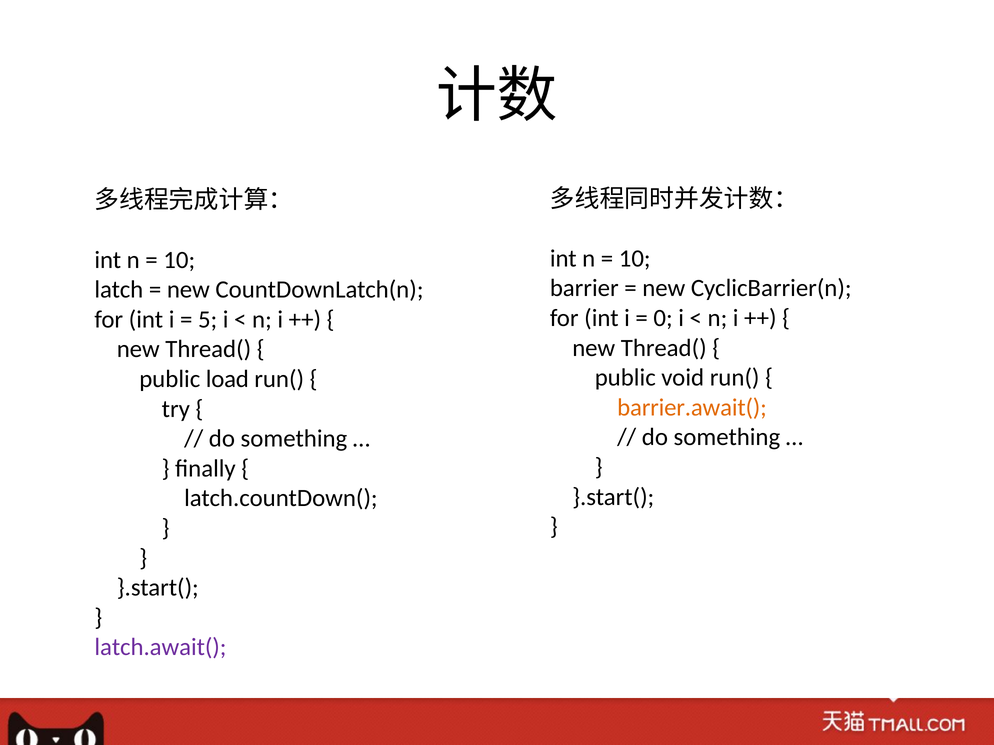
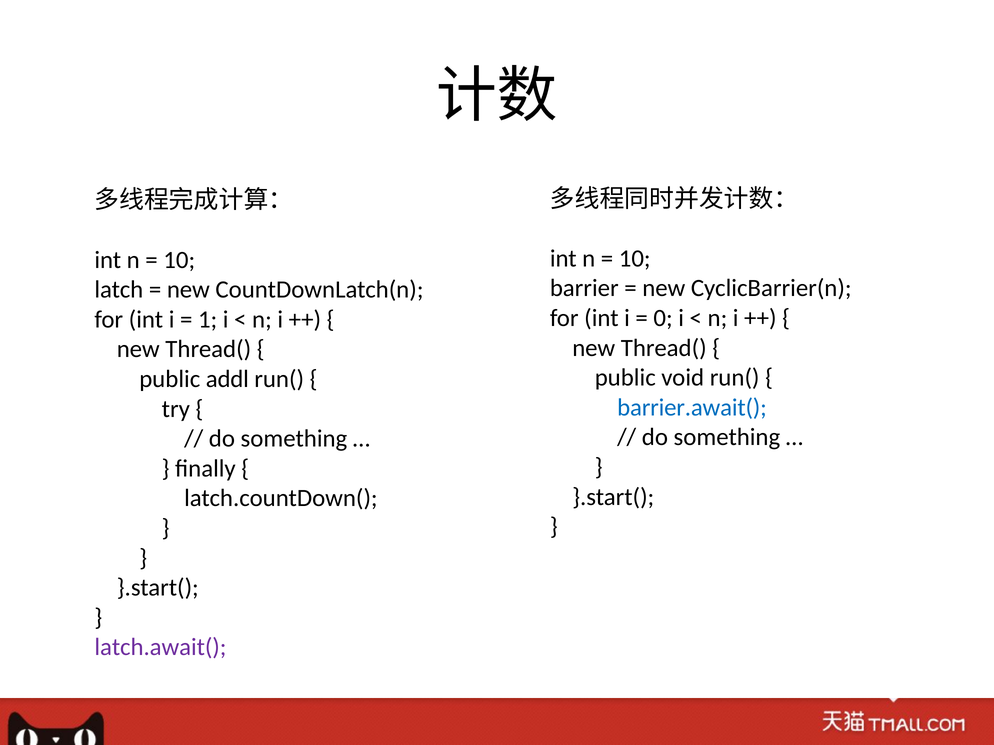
5: 5 -> 1
load: load -> addl
barrier.await( colour: orange -> blue
